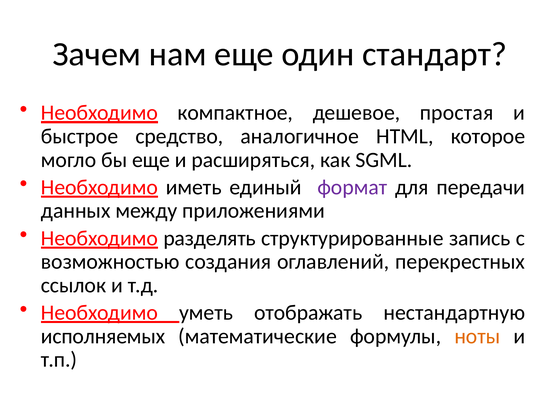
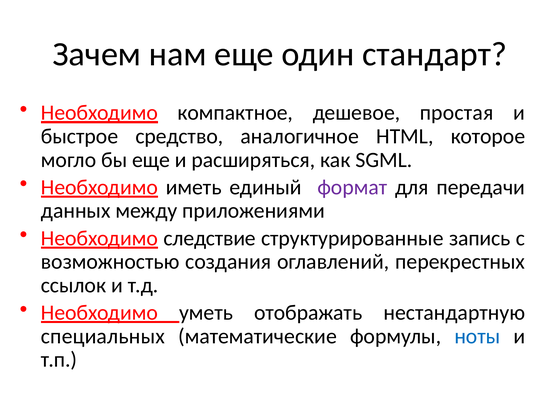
разделять: разделять -> следствие
исполняемых: исполняемых -> специальных
ноты colour: orange -> blue
